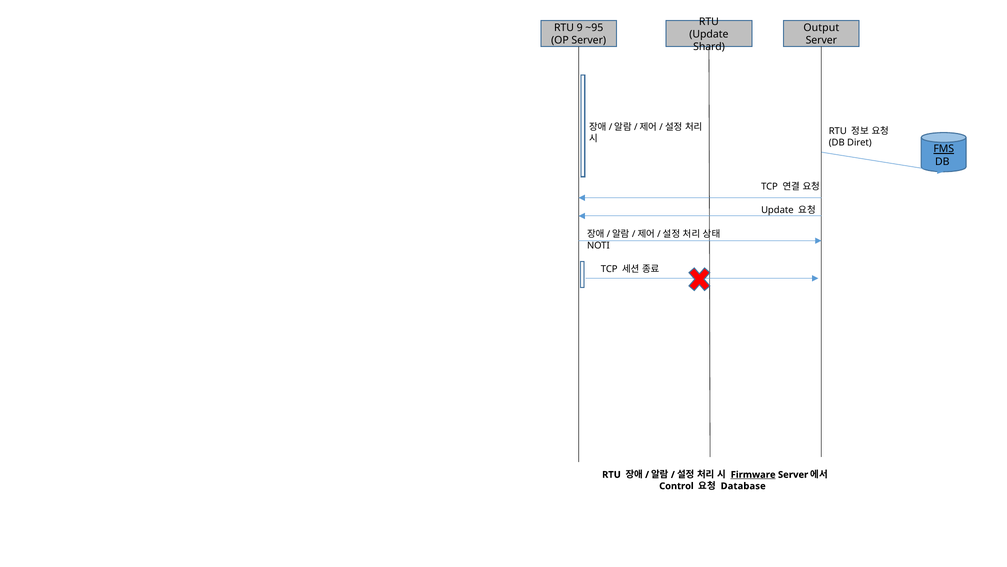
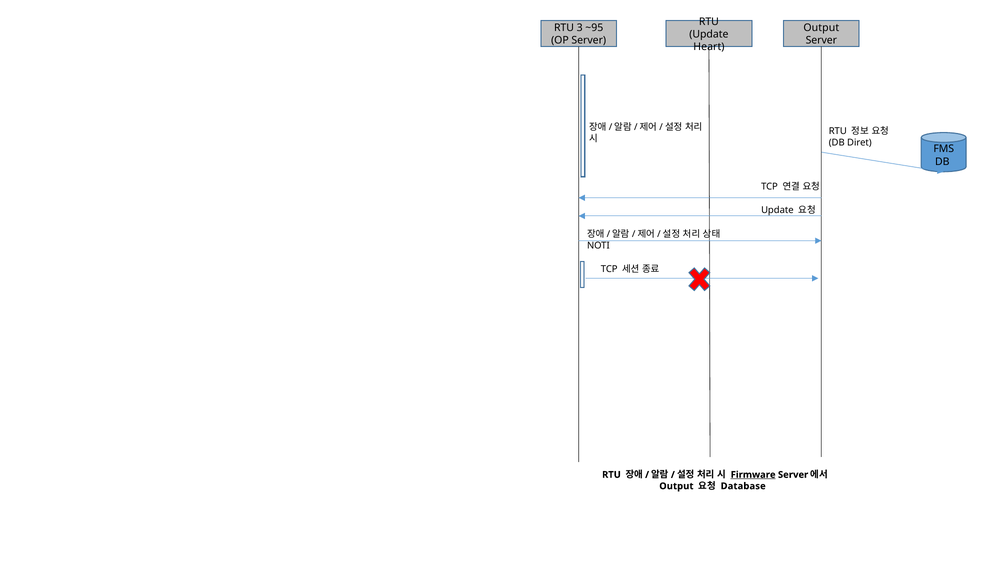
9: 9 -> 3
Shard: Shard -> Heart
FMS underline: present -> none
Control at (676, 486): Control -> Output
